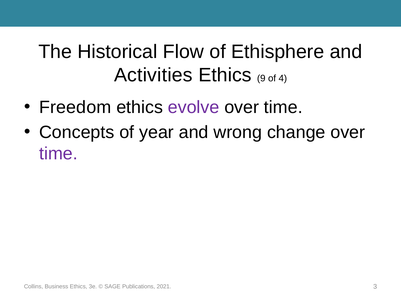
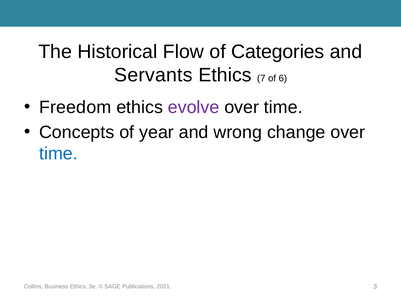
Ethisphere: Ethisphere -> Categories
Activities: Activities -> Servants
9: 9 -> 7
4: 4 -> 6
time at (58, 154) colour: purple -> blue
